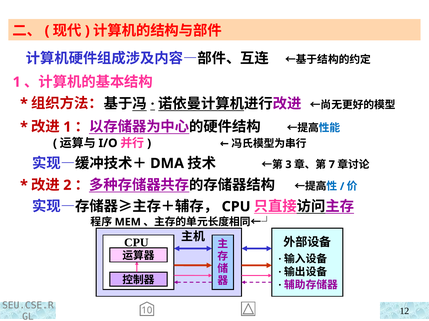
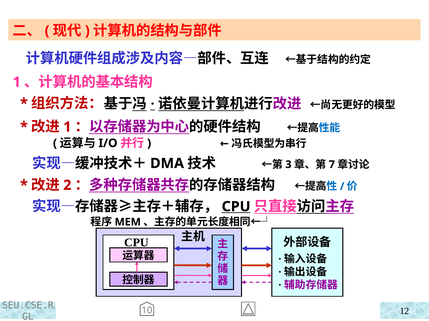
CPU at (236, 207) underline: none -> present
